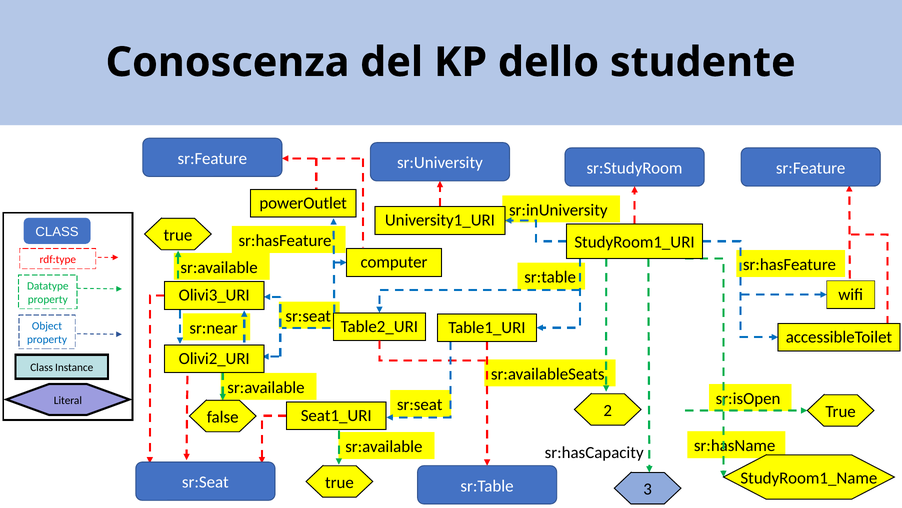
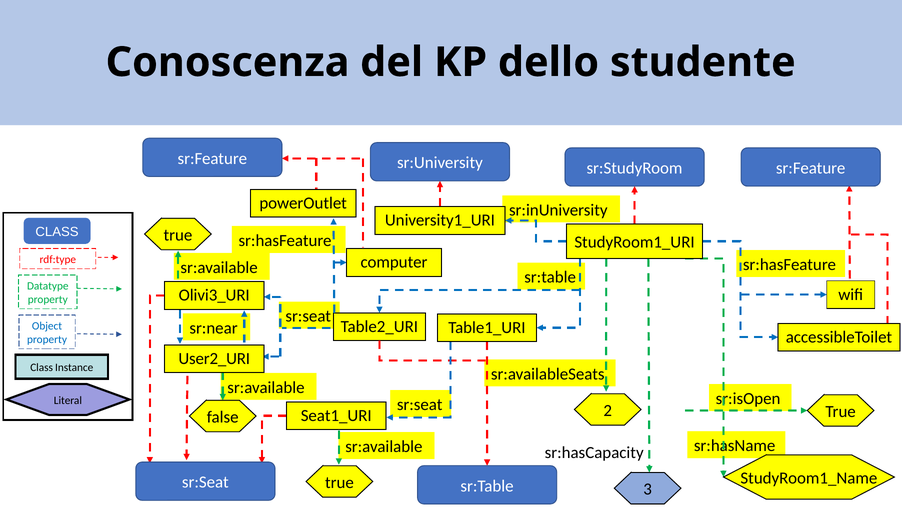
Olivi2_URI: Olivi2_URI -> User2_URI
